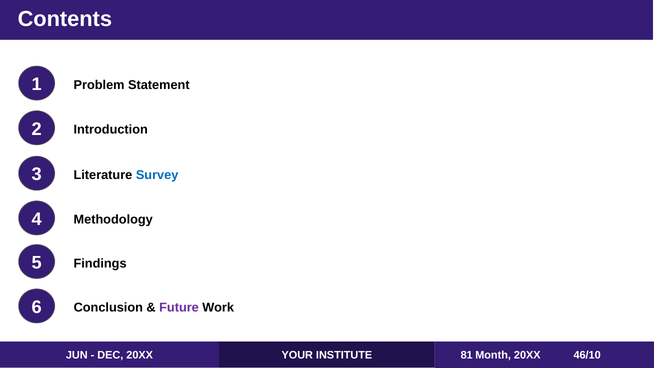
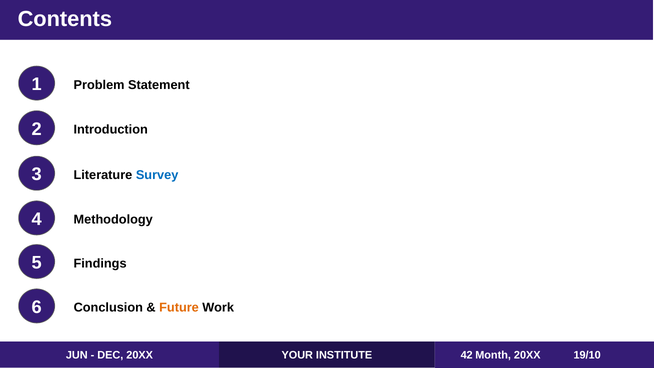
Future colour: purple -> orange
81: 81 -> 42
46/10: 46/10 -> 19/10
